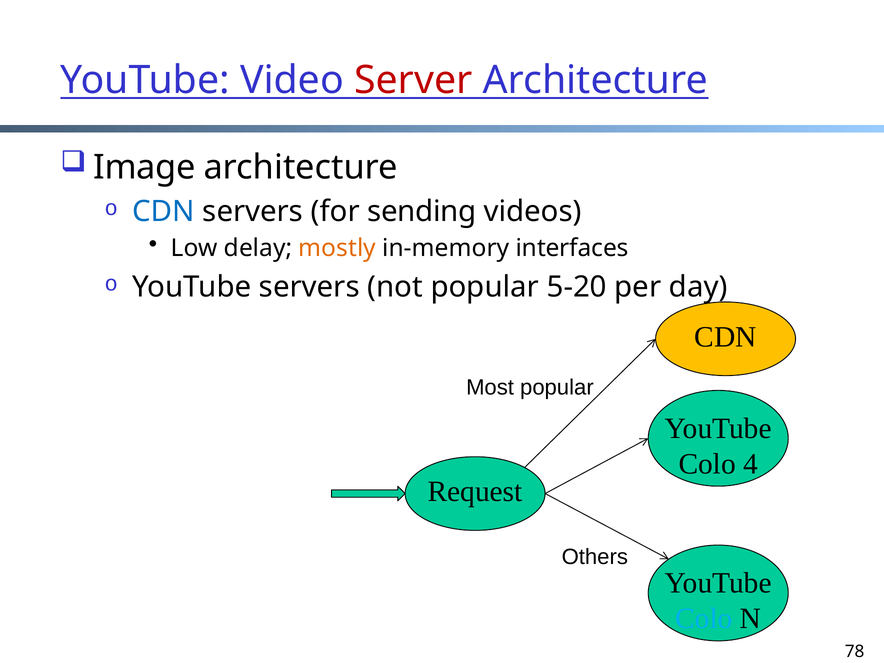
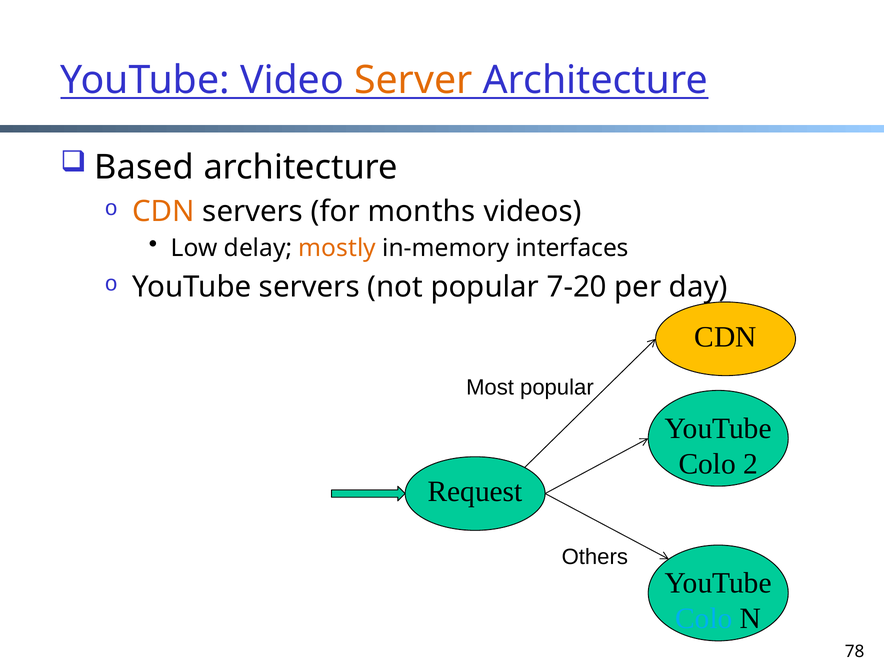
Server colour: red -> orange
Image: Image -> Based
CDN at (164, 211) colour: blue -> orange
sending: sending -> months
5-20: 5-20 -> 7-20
4: 4 -> 2
